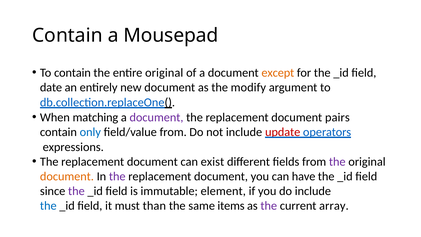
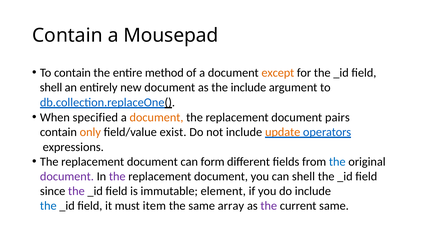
entire original: original -> method
date at (51, 88): date -> shell
the modify: modify -> include
matching: matching -> specified
document at (156, 117) colour: purple -> orange
only colour: blue -> orange
field/value from: from -> exist
update colour: red -> orange
exist: exist -> form
the at (337, 162) colour: purple -> blue
document at (67, 176) colour: orange -> purple
can have: have -> shell
than: than -> item
items: items -> array
current array: array -> same
